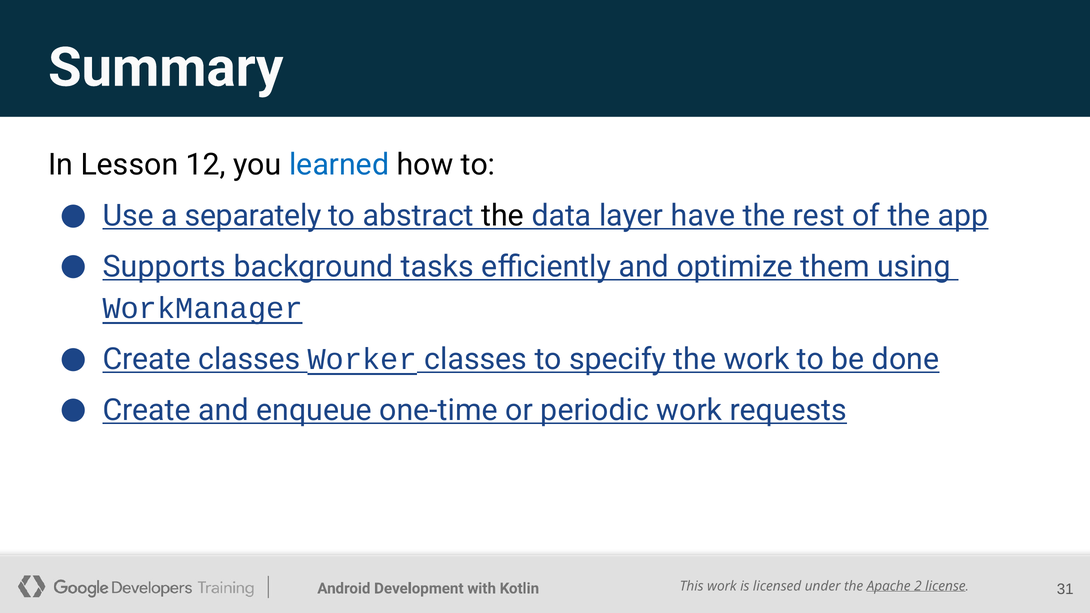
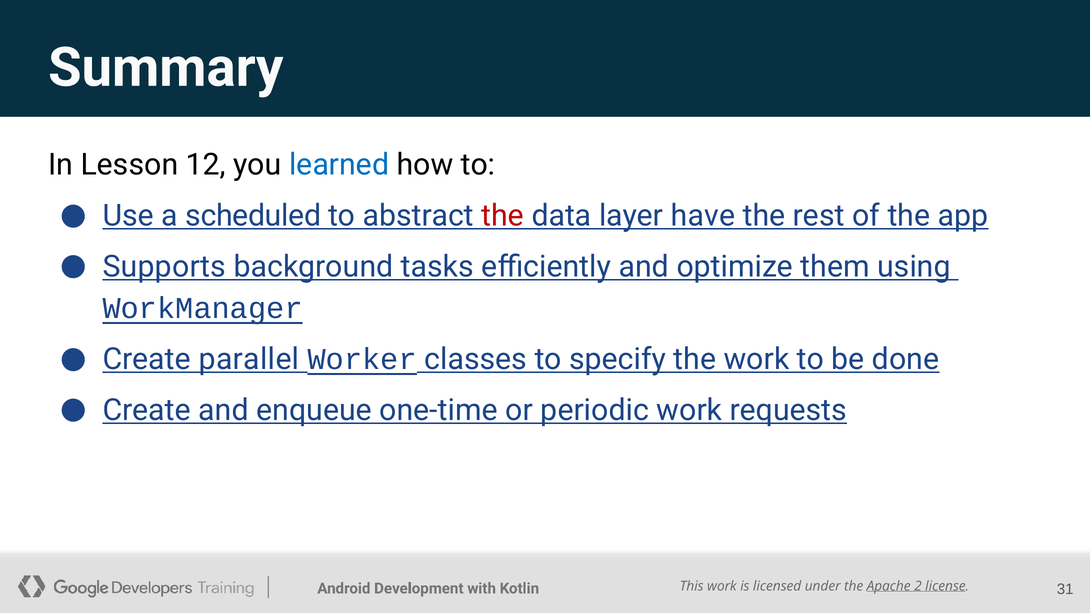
separately: separately -> scheduled
the at (503, 216) colour: black -> red
Create classes: classes -> parallel
